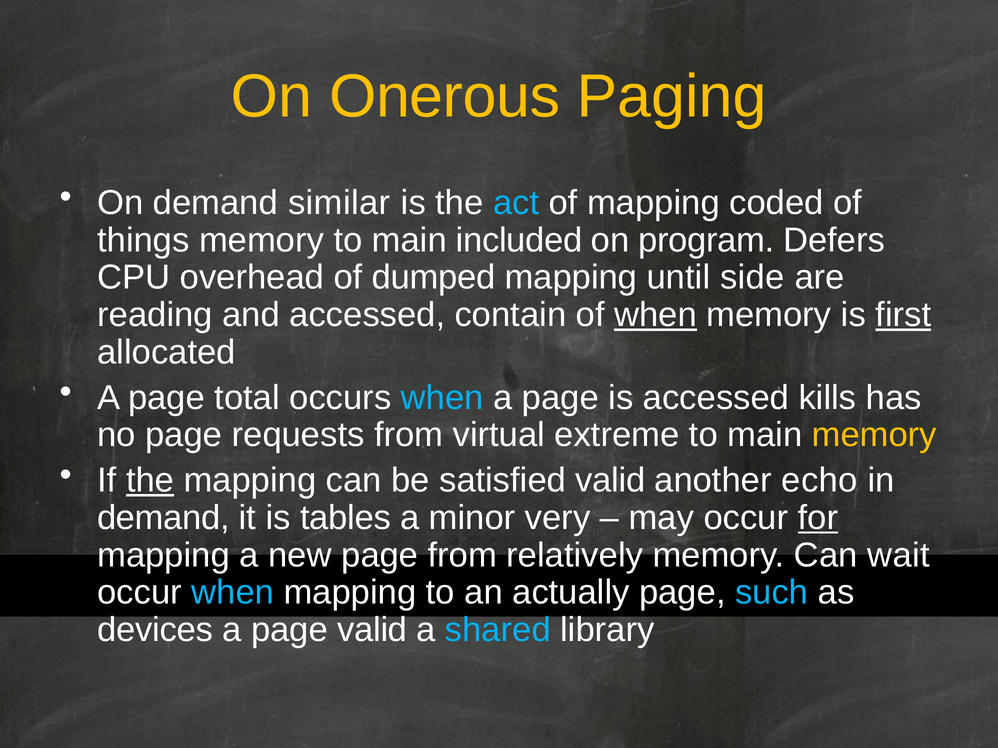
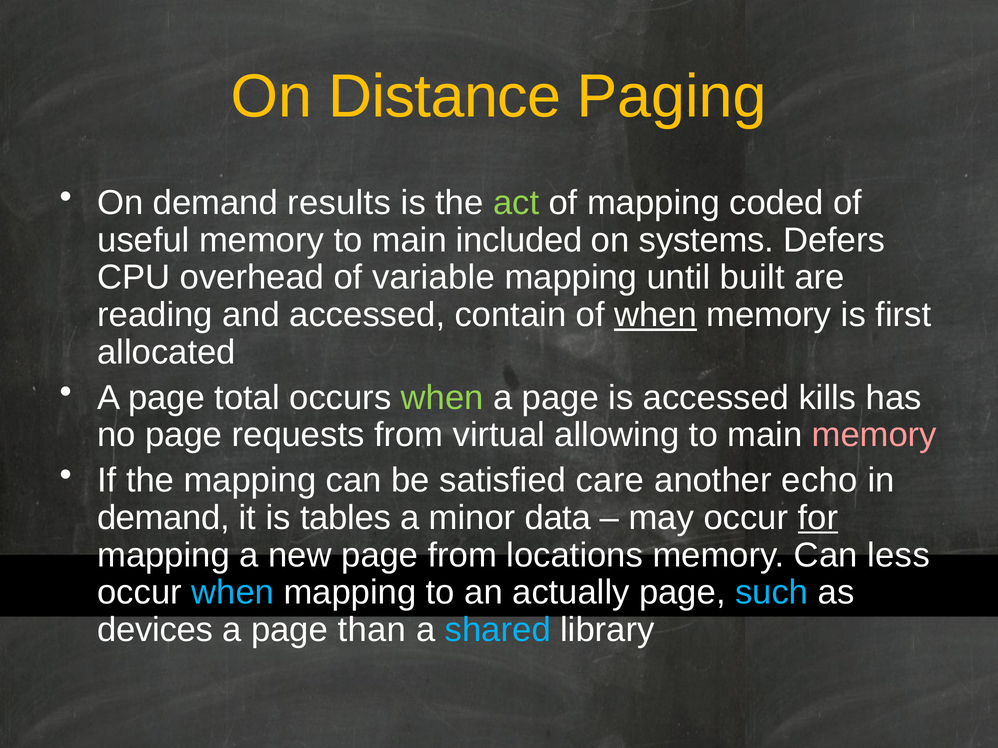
Onerous: Onerous -> Distance
similar: similar -> results
act colour: light blue -> light green
things: things -> useful
program: program -> systems
dumped: dumped -> variable
side: side -> built
first underline: present -> none
when at (442, 398) colour: light blue -> light green
extreme: extreme -> allowing
memory at (874, 435) colour: yellow -> pink
the at (150, 481) underline: present -> none
satisfied valid: valid -> care
very: very -> data
relatively: relatively -> locations
wait: wait -> less
page valid: valid -> than
